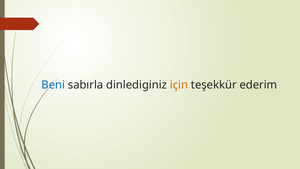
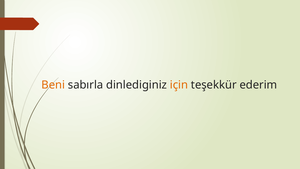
Beni colour: blue -> orange
